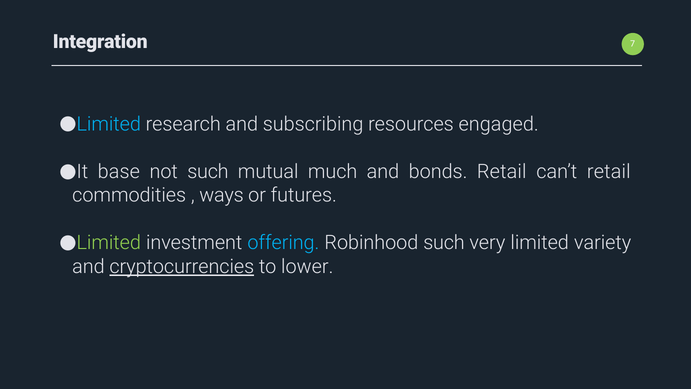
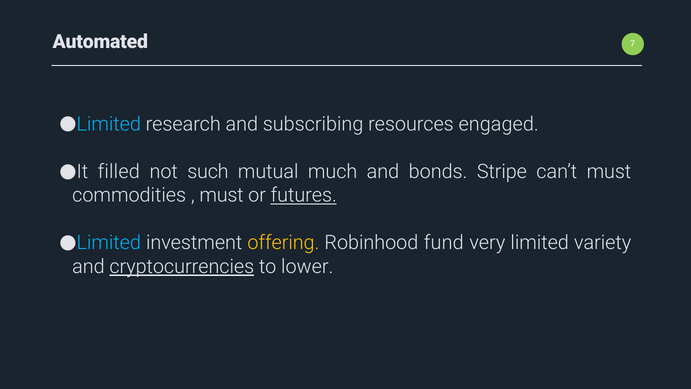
Integration: Integration -> Automated
base: base -> filled
bonds Retail: Retail -> Stripe
can’t retail: retail -> must
ways at (222, 195): ways -> must
futures underline: none -> present
Limited at (109, 243) colour: light green -> light blue
offering colour: light blue -> yellow
Robinhood such: such -> fund
